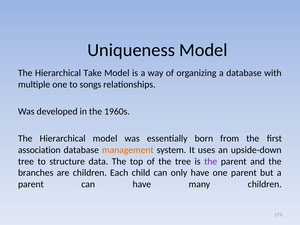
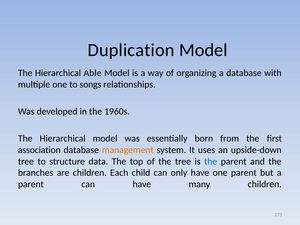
Uniqueness: Uniqueness -> Duplication
Take: Take -> Able
the at (211, 161) colour: purple -> blue
